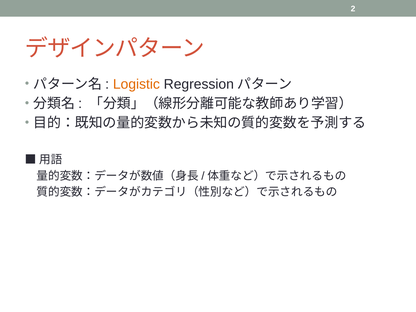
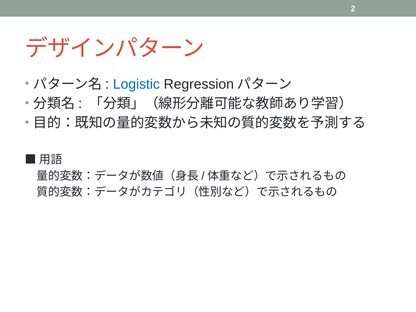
Logistic colour: orange -> blue
